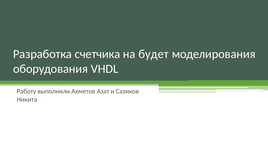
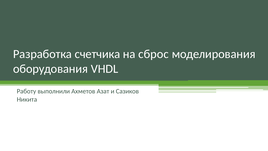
будет: будет -> сброс
